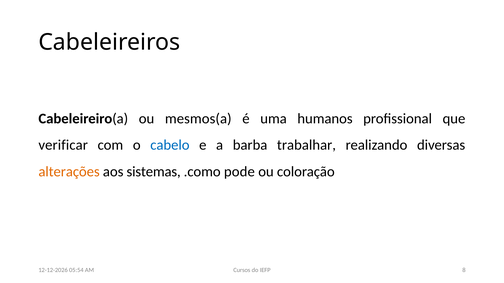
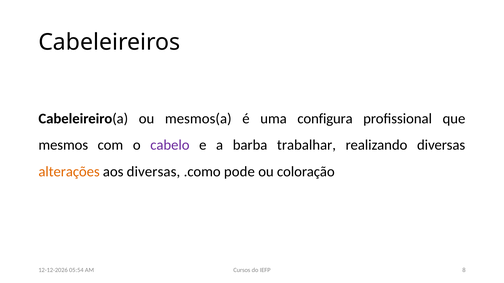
humanos: humanos -> configura
verificar: verificar -> mesmos
cabelo colour: blue -> purple
aos sistemas: sistemas -> diversas
